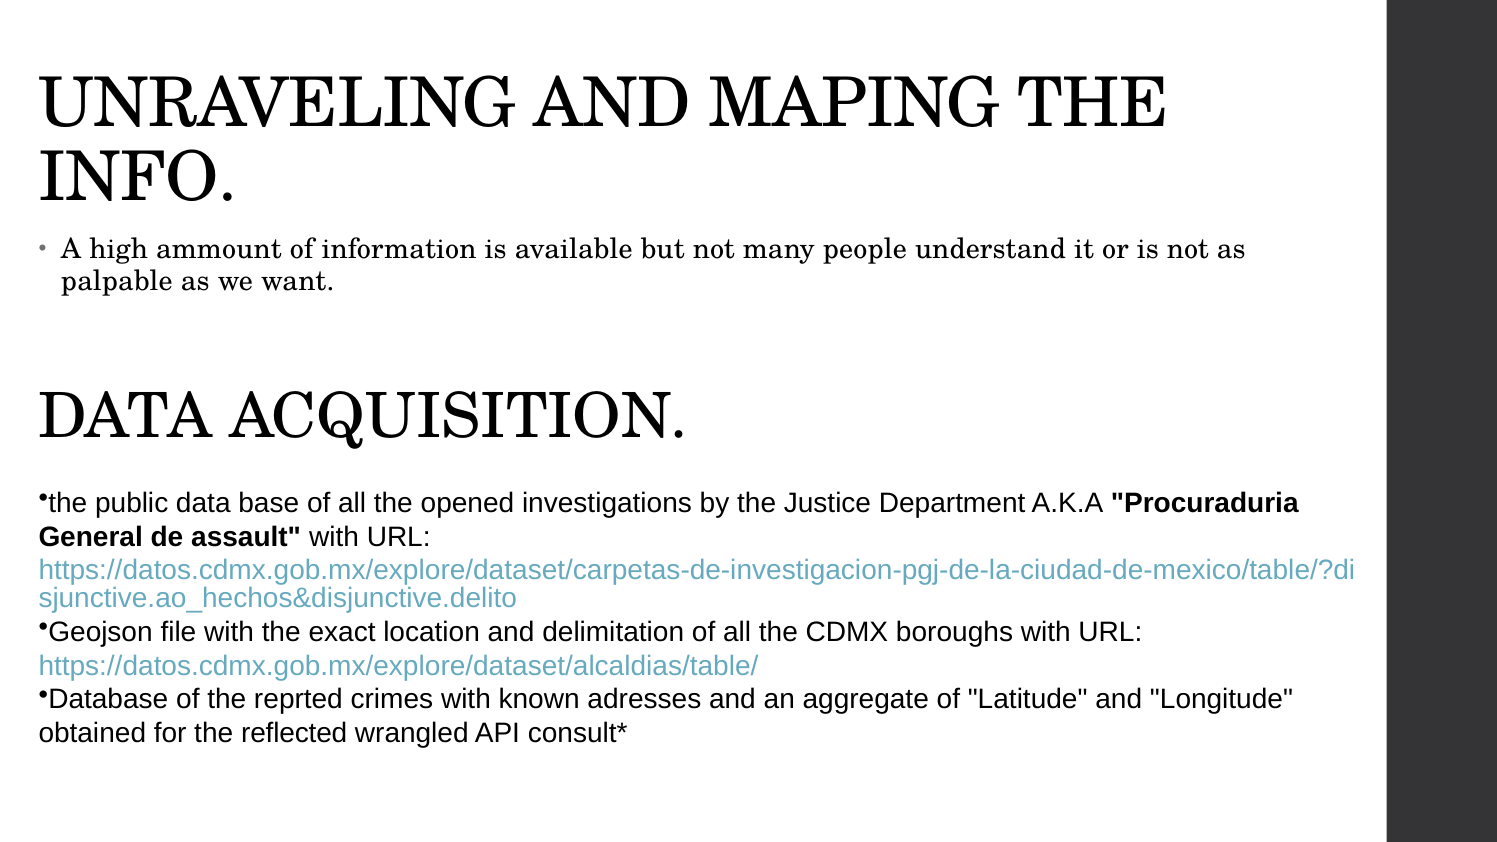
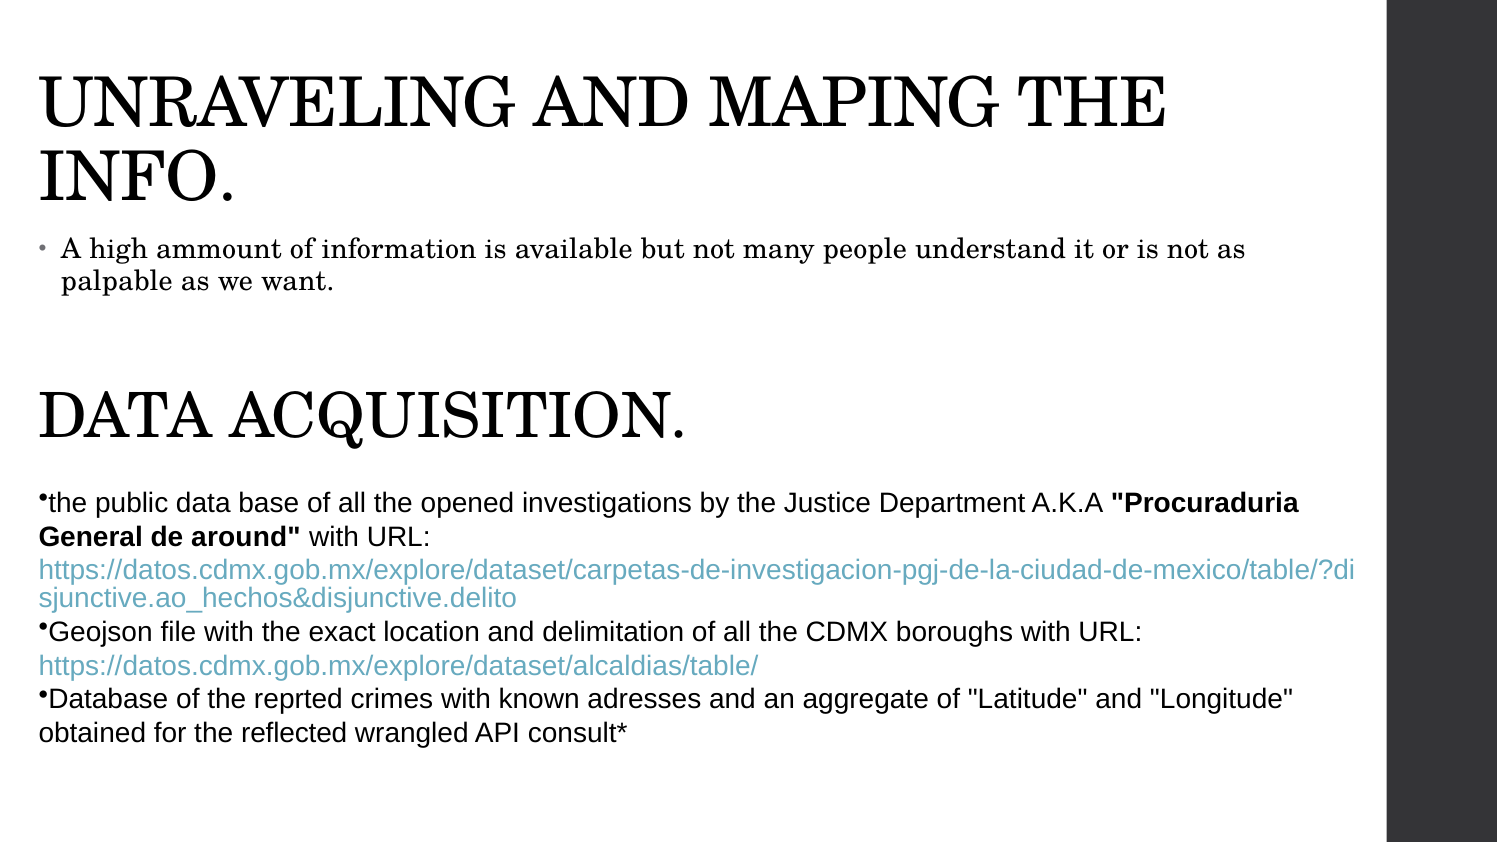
assault: assault -> around
